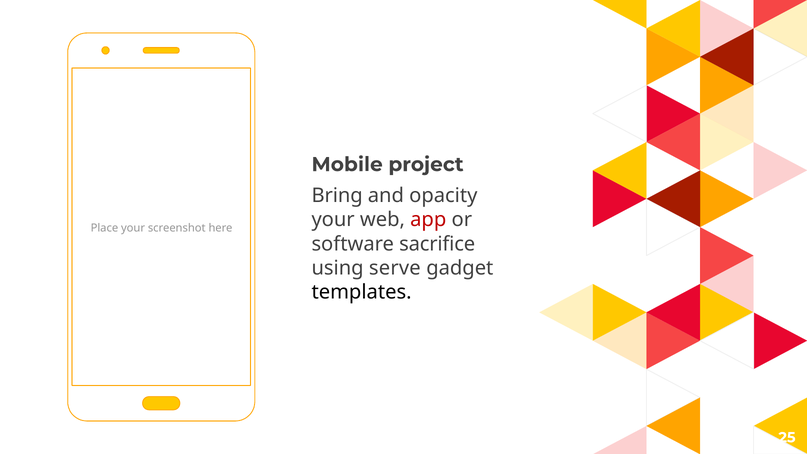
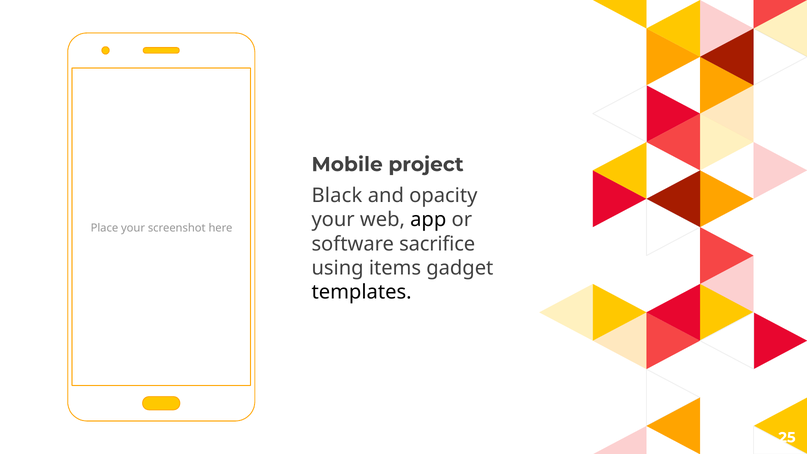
Bring: Bring -> Black
app colour: red -> black
serve: serve -> items
